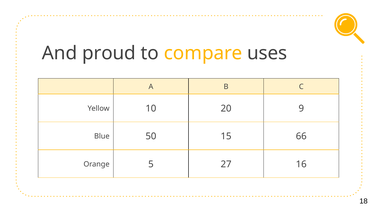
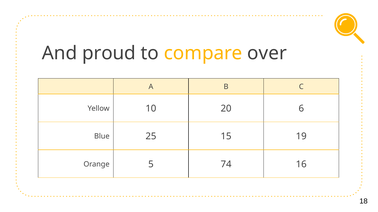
uses: uses -> over
9: 9 -> 6
50: 50 -> 25
66: 66 -> 19
27: 27 -> 74
